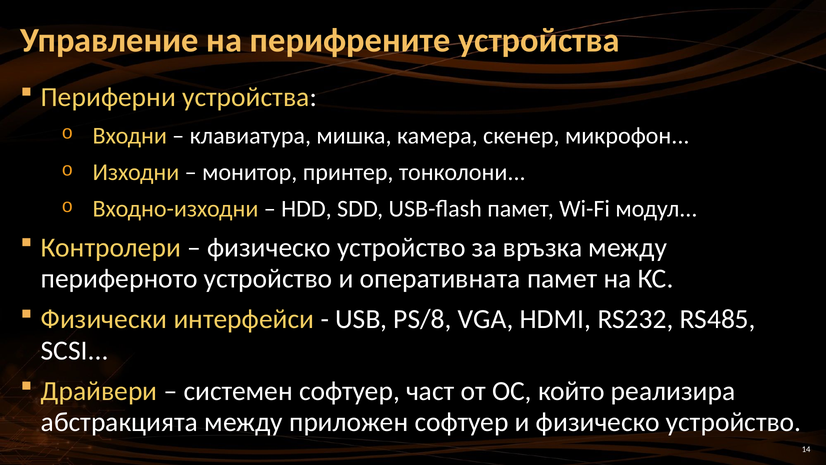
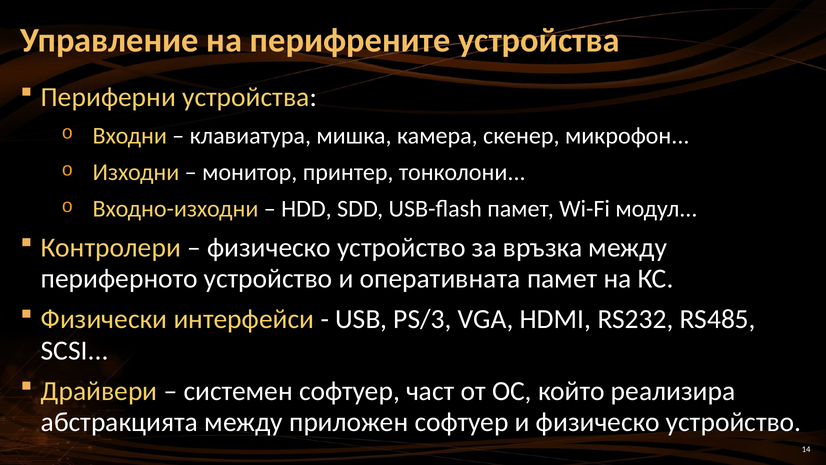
PS/8: PS/8 -> PS/3
